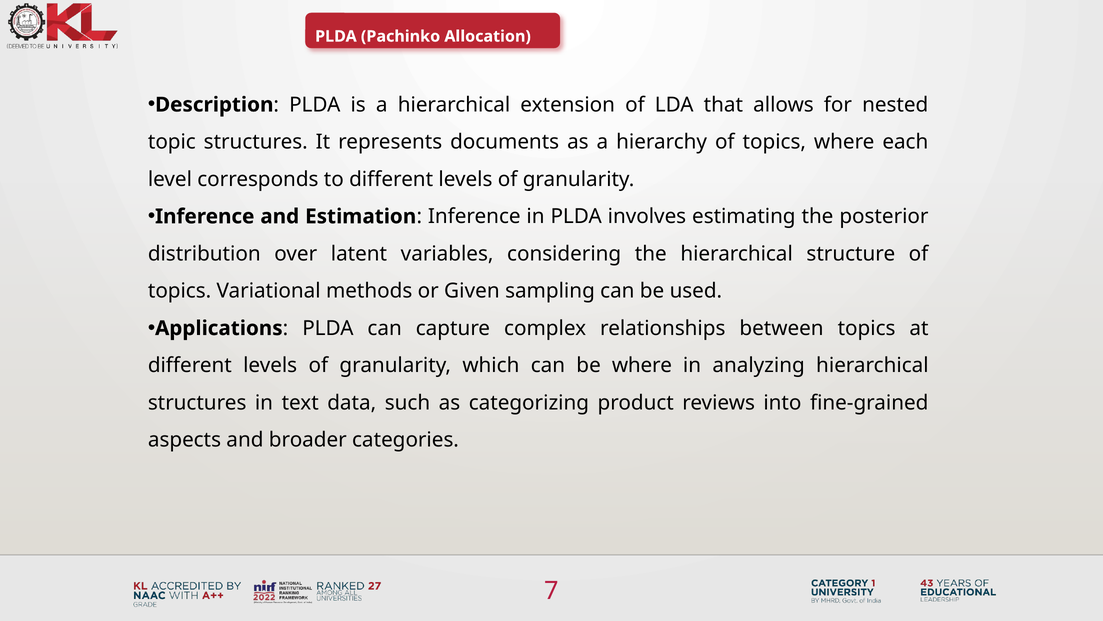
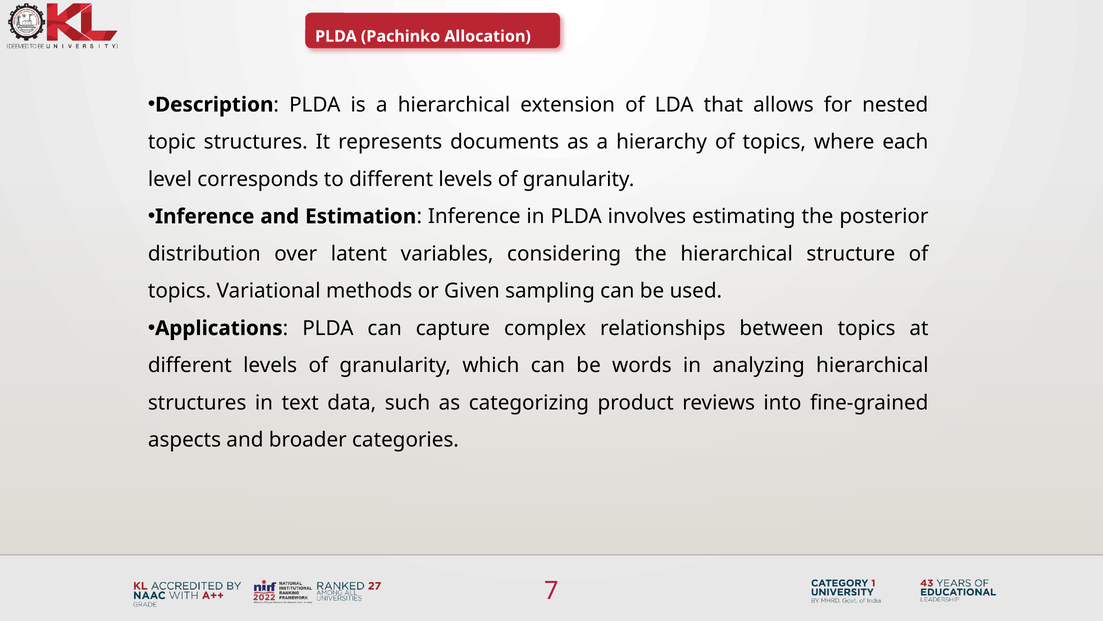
be where: where -> words
